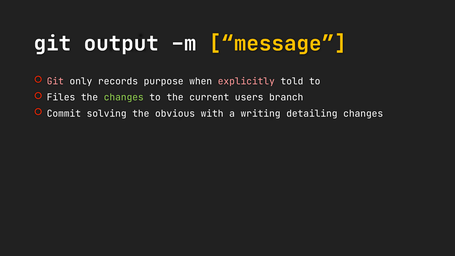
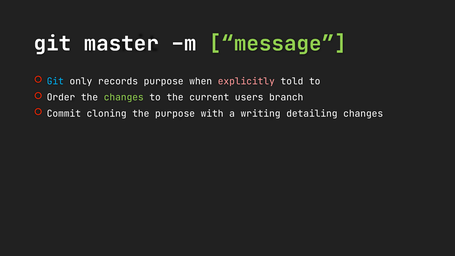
output: output -> master
message colour: yellow -> light green
Git at (55, 81) colour: pink -> light blue
Files: Files -> Order
solving: solving -> cloning
the obvious: obvious -> purpose
